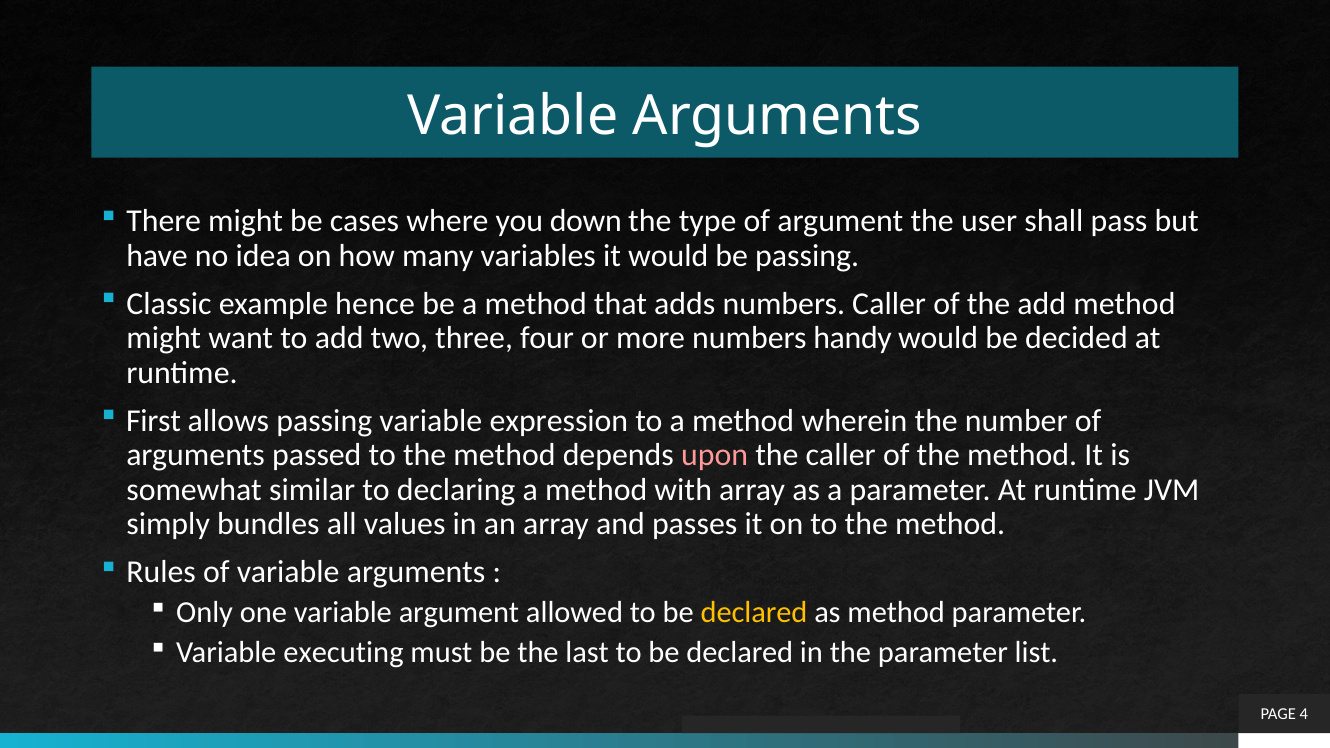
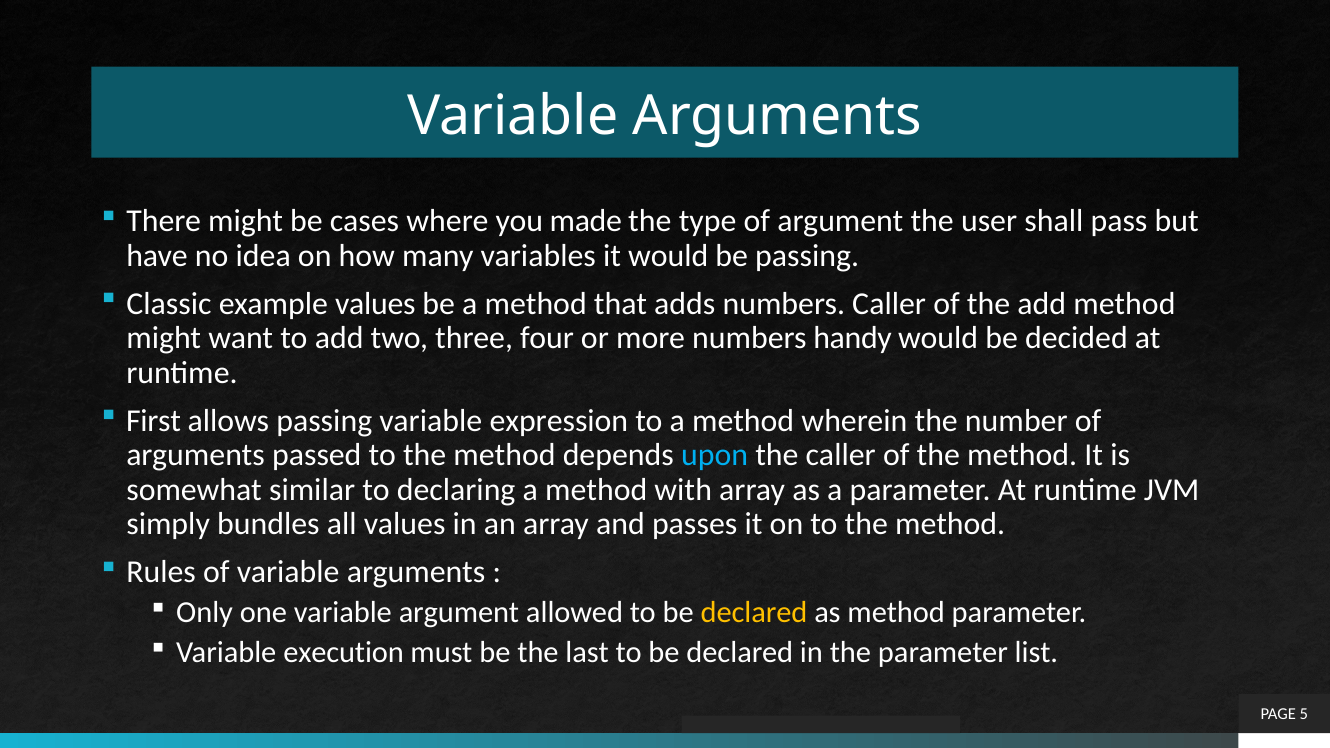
down: down -> made
example hence: hence -> values
upon colour: pink -> light blue
executing: executing -> execution
4: 4 -> 5
